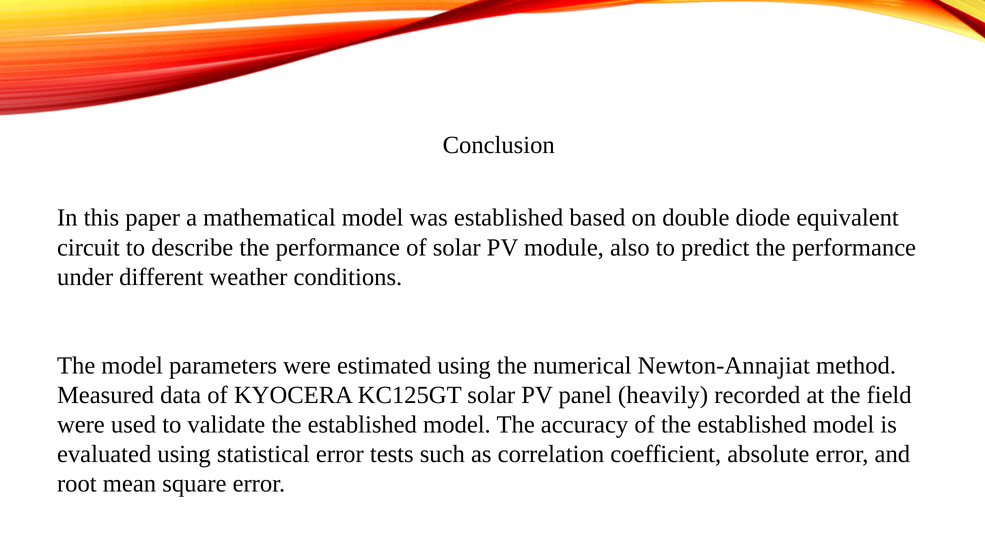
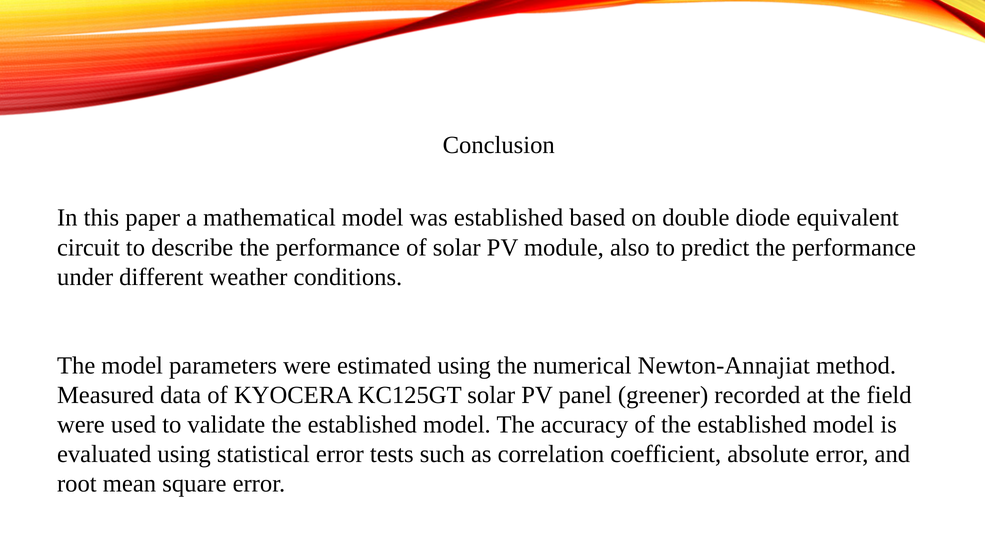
heavily: heavily -> greener
